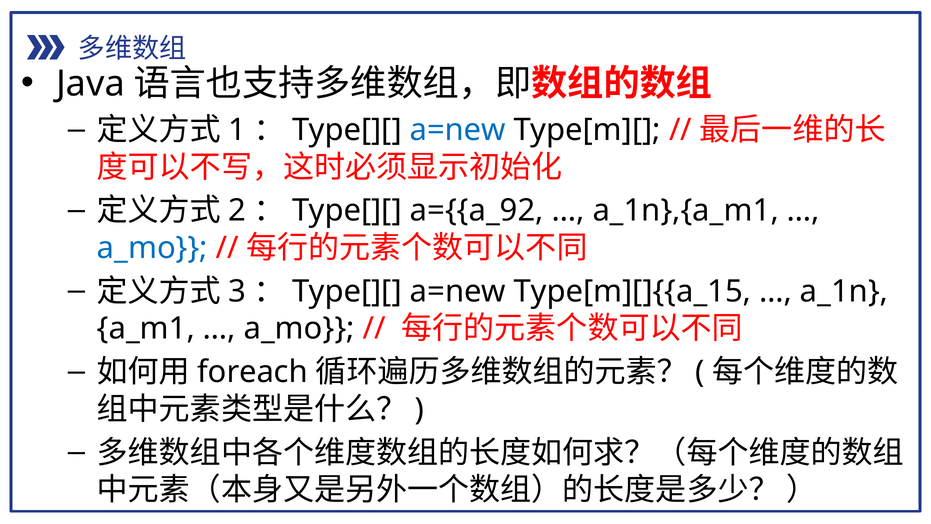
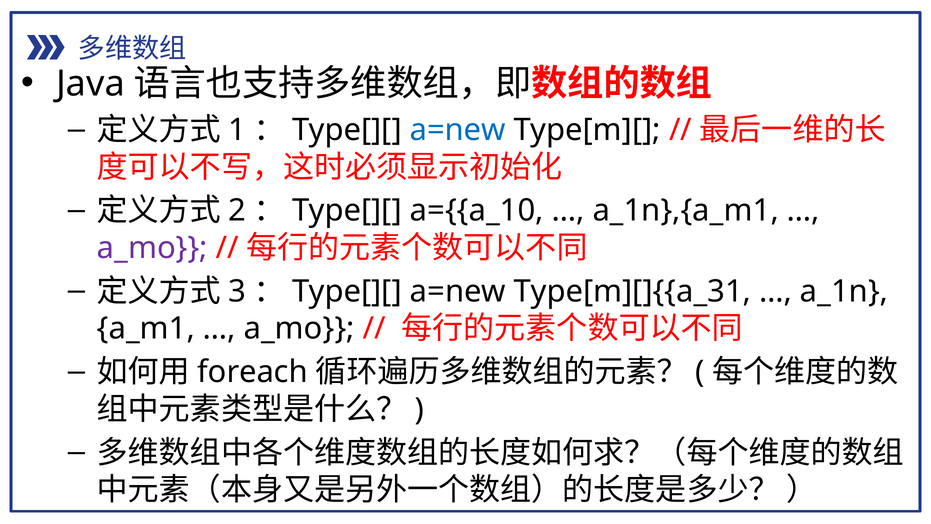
a={{a_92: a={{a_92 -> a={{a_10
a_mo at (152, 248) colour: blue -> purple
Type[m][]{{a_15: Type[m][]{{a_15 -> Type[m][]{{a_31
